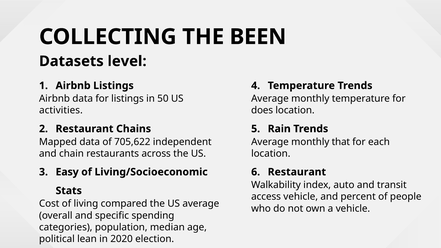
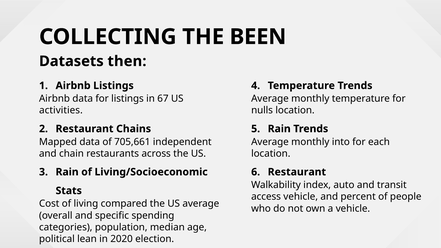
level: level -> then
50: 50 -> 67
does: does -> nulls
705,622: 705,622 -> 705,661
that: that -> into
Easy at (67, 172): Easy -> Rain
